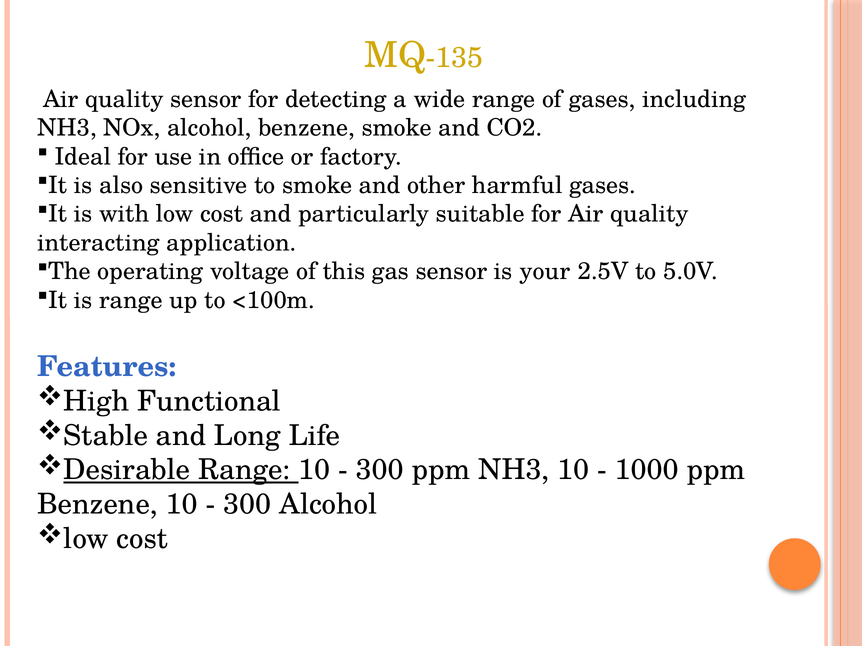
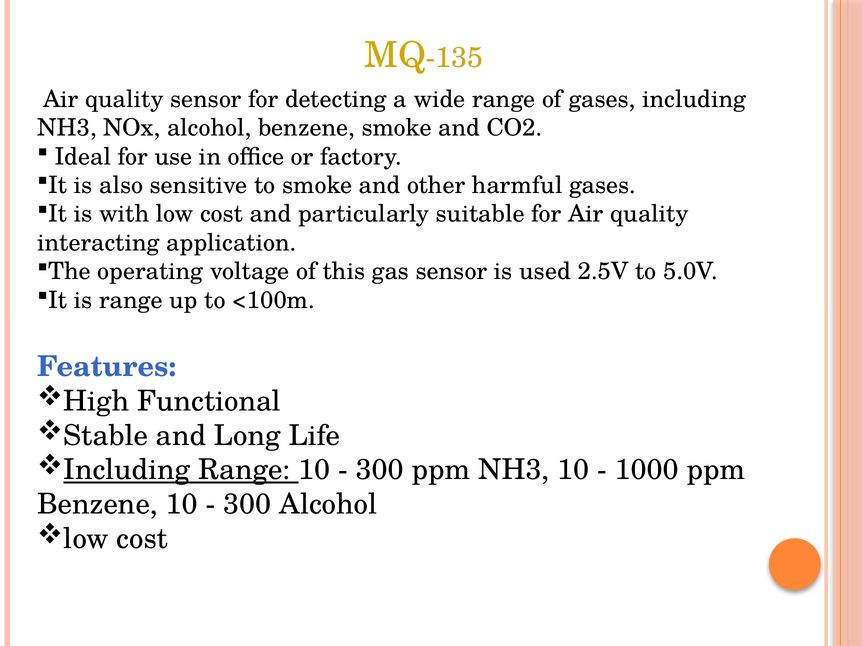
your: your -> used
Desirable at (127, 470): Desirable -> Including
